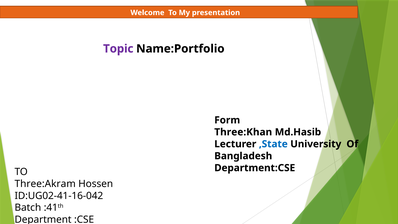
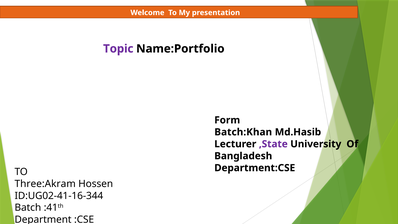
Three:Khan: Three:Khan -> Batch:Khan
,State colour: blue -> purple
ID:UG02-41-16-042: ID:UG02-41-16-042 -> ID:UG02-41-16-344
